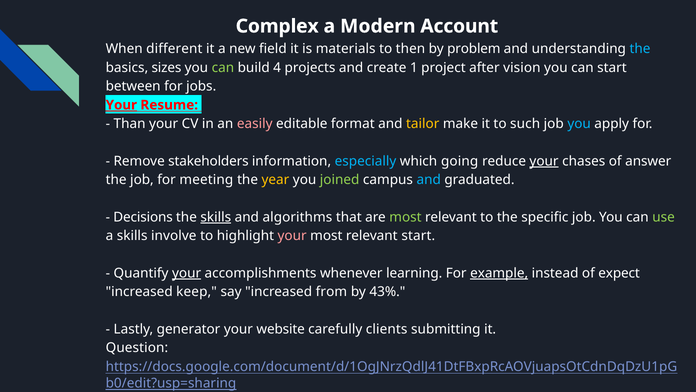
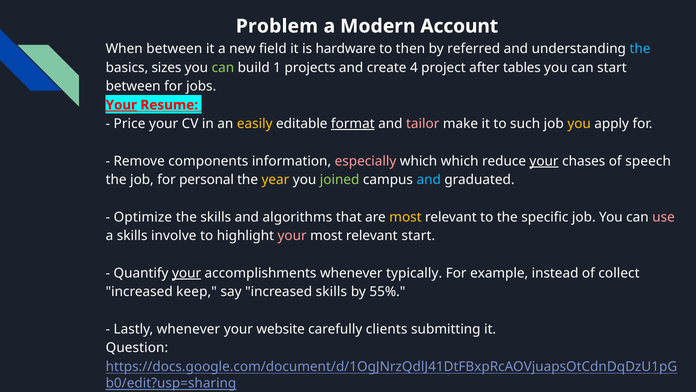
Complex: Complex -> Problem
When different: different -> between
materials: materials -> hardware
problem: problem -> referred
4: 4 -> 1
1: 1 -> 4
vision: vision -> tables
Than: Than -> Price
easily colour: pink -> yellow
format underline: none -> present
tailor colour: yellow -> pink
you at (579, 124) colour: light blue -> yellow
stakeholders: stakeholders -> components
especially colour: light blue -> pink
which going: going -> which
answer: answer -> speech
meeting: meeting -> personal
Decisions: Decisions -> Optimize
skills at (216, 217) underline: present -> none
most at (405, 217) colour: light green -> yellow
use colour: light green -> pink
learning: learning -> typically
example underline: present -> none
expect: expect -> collect
increased from: from -> skills
43%: 43% -> 55%
Lastly generator: generator -> whenever
